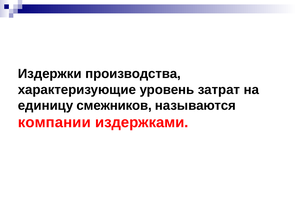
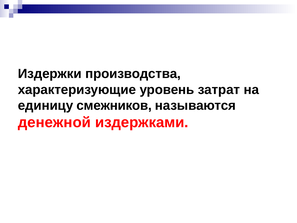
компании: компании -> денежной
